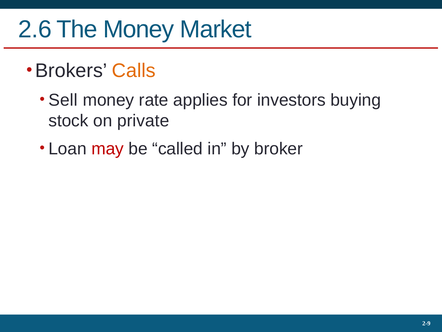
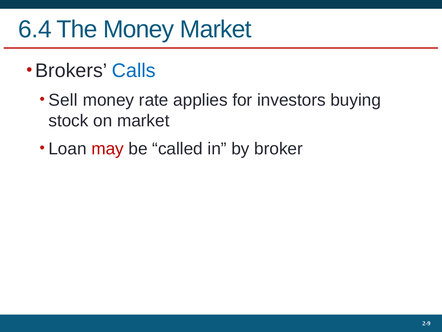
2.6: 2.6 -> 6.4
Calls colour: orange -> blue
on private: private -> market
